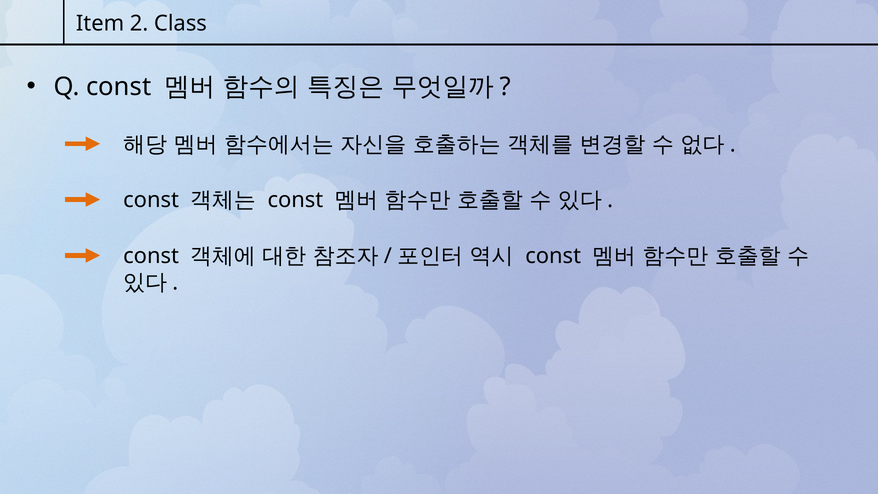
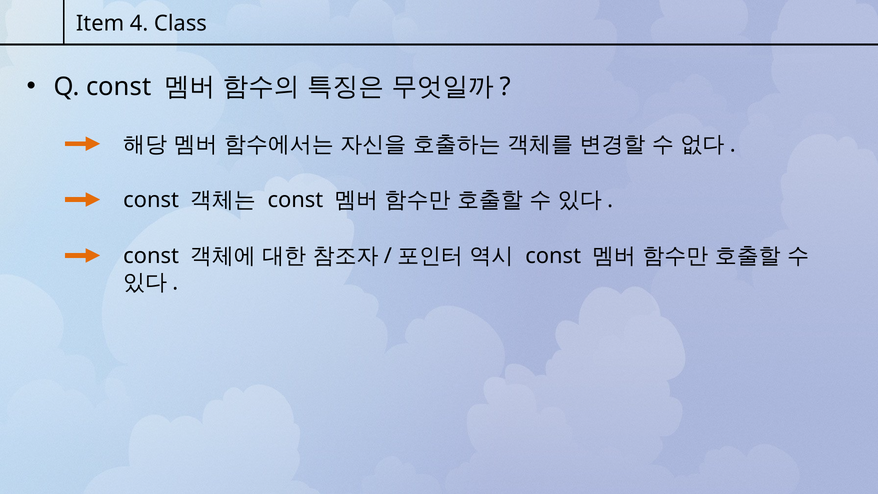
2: 2 -> 4
